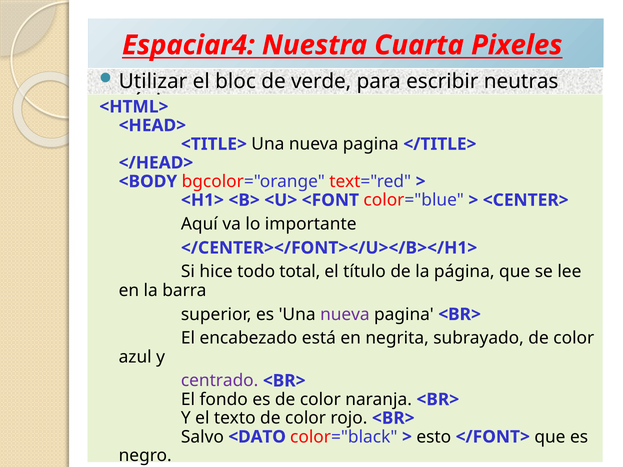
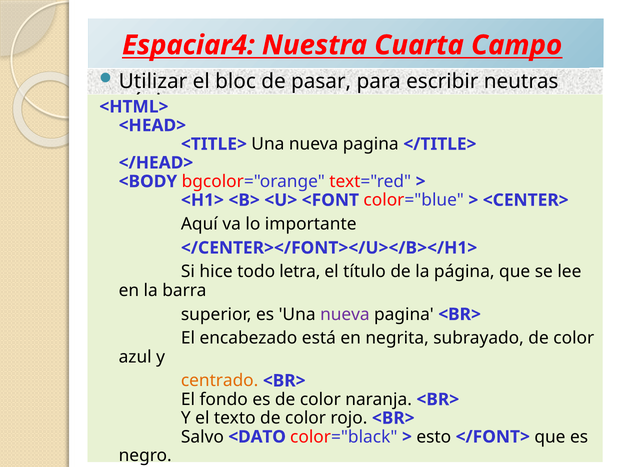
Pixeles: Pixeles -> Campo
verde: verde -> pasar
total: total -> letra
centrado colour: purple -> orange
